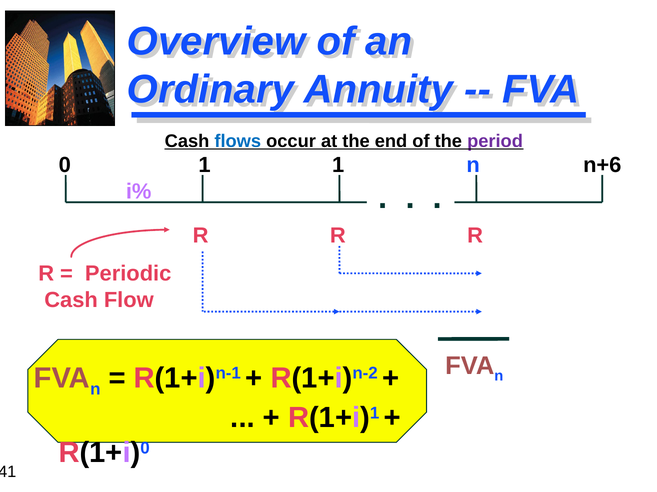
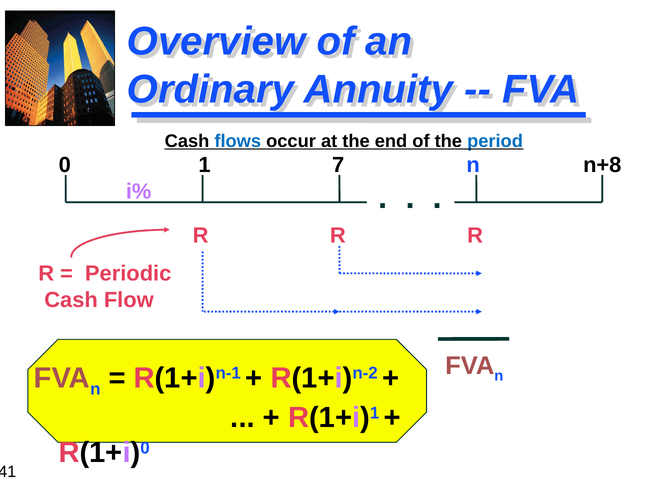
period colour: purple -> blue
1 1: 1 -> 7
n+6: n+6 -> n+8
